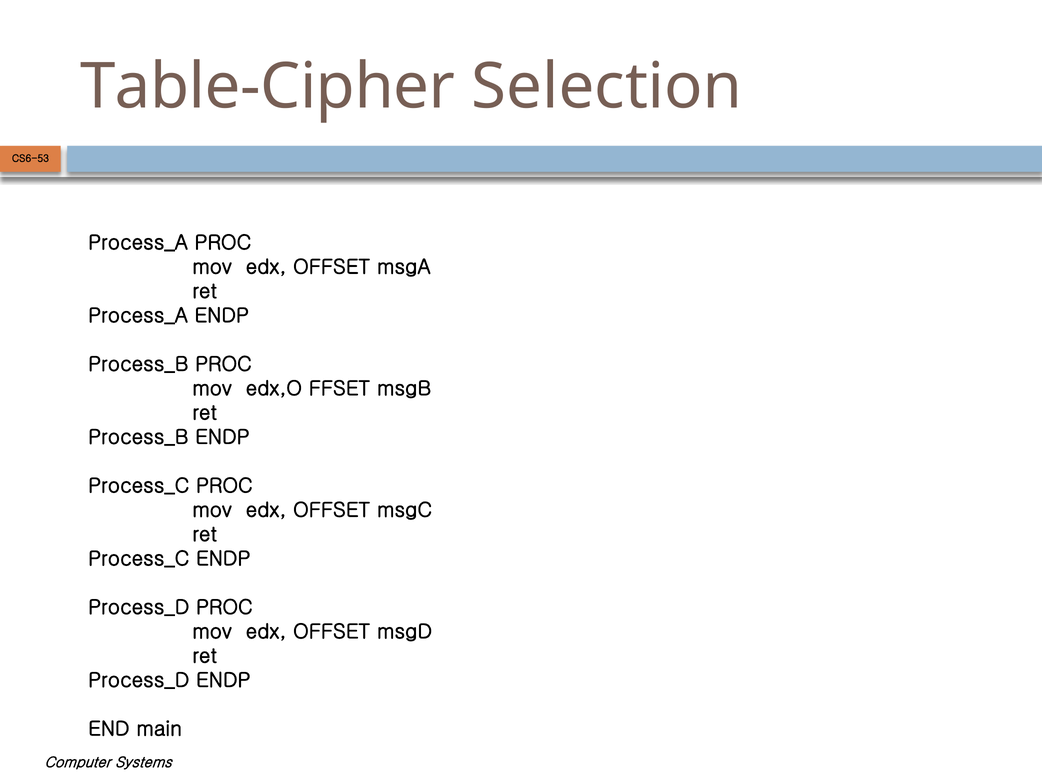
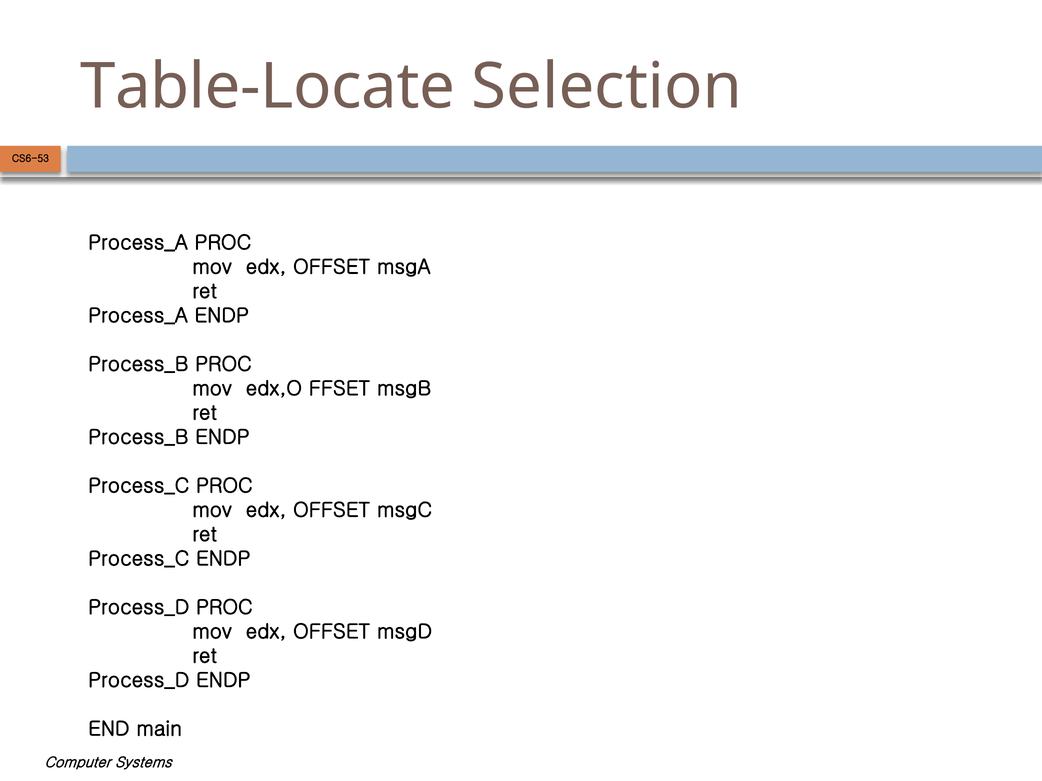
Table-Cipher: Table-Cipher -> Table-Locate
